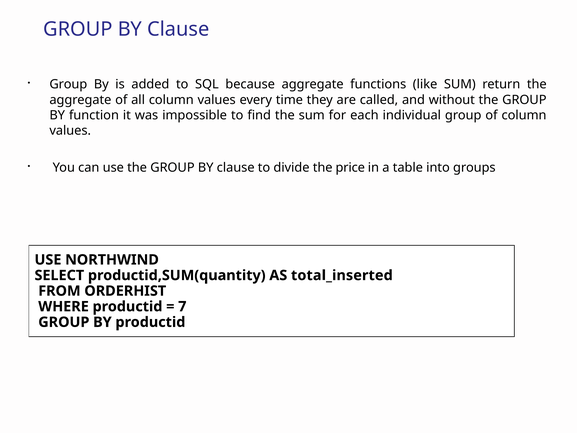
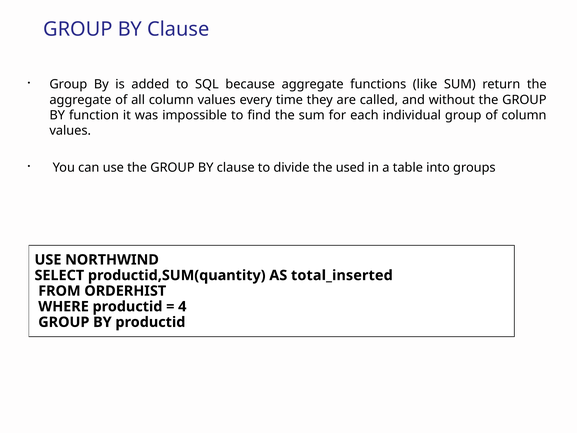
price: price -> used
7: 7 -> 4
